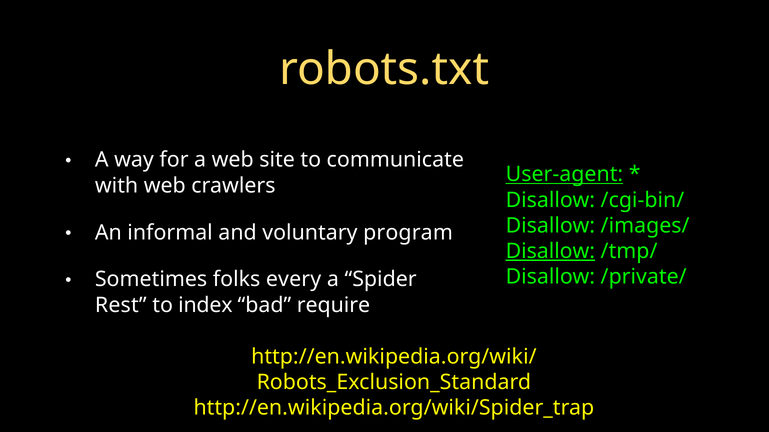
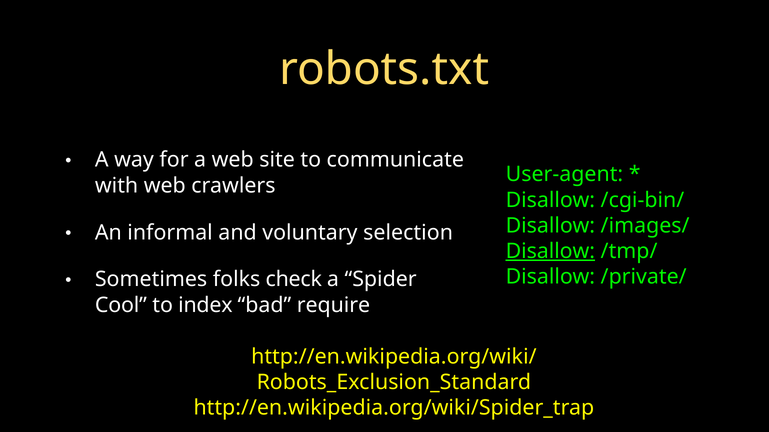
User-agent underline: present -> none
program: program -> selection
every: every -> check
Rest: Rest -> Cool
